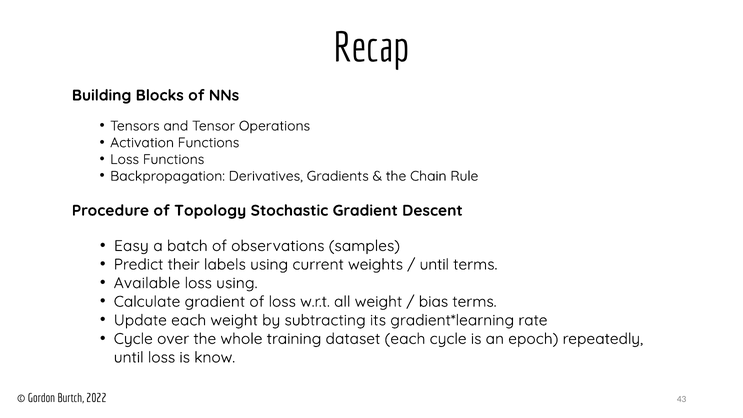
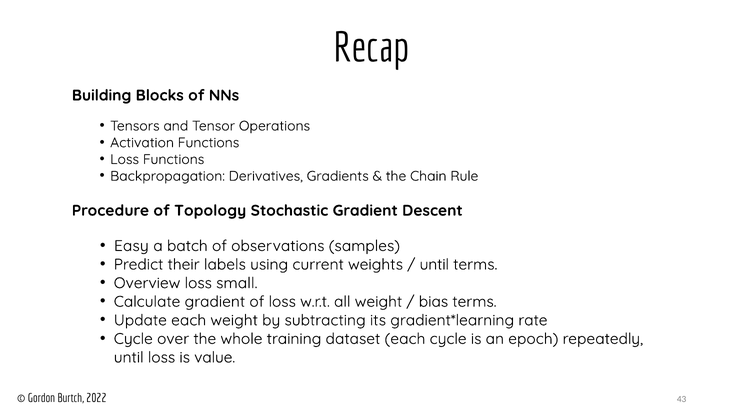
Available: Available -> Overview
loss using: using -> small
know: know -> value
